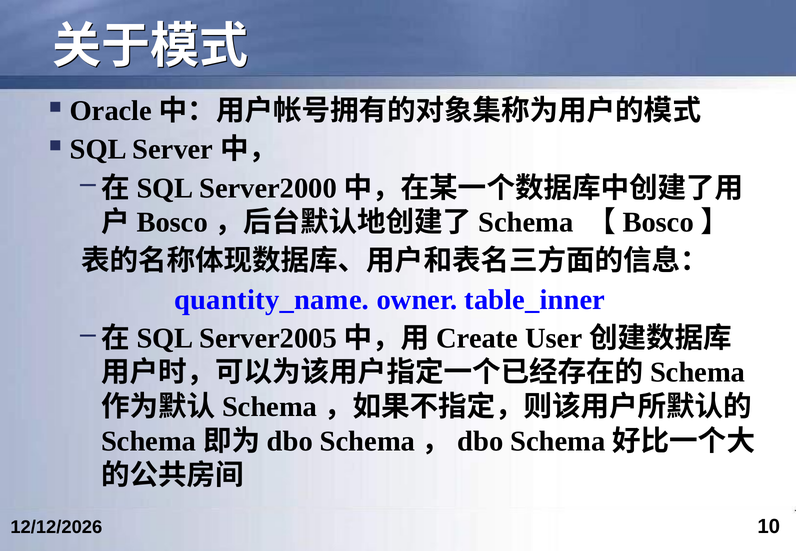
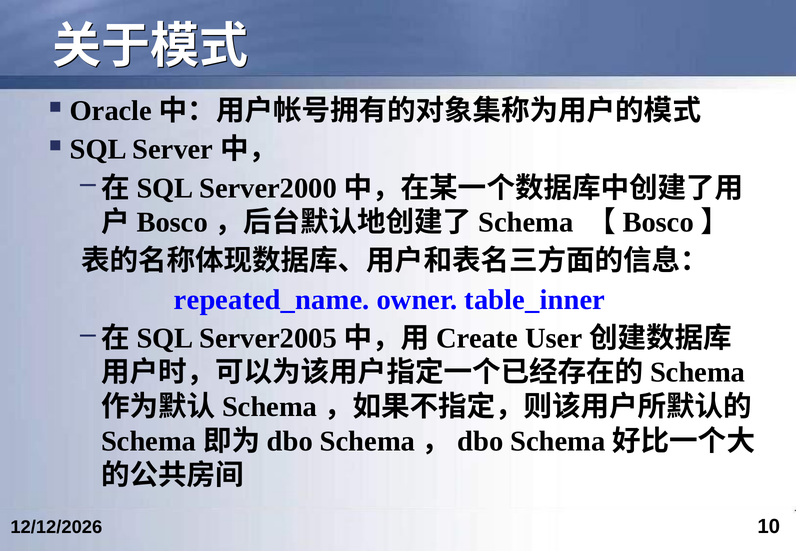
quantity_name: quantity_name -> repeated_name
